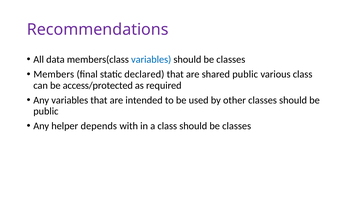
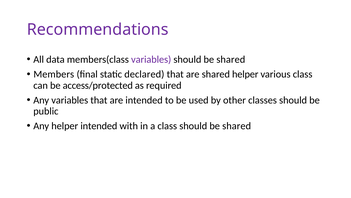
variables at (151, 59) colour: blue -> purple
classes at (231, 59): classes -> shared
shared public: public -> helper
helper depends: depends -> intended
class should be classes: classes -> shared
